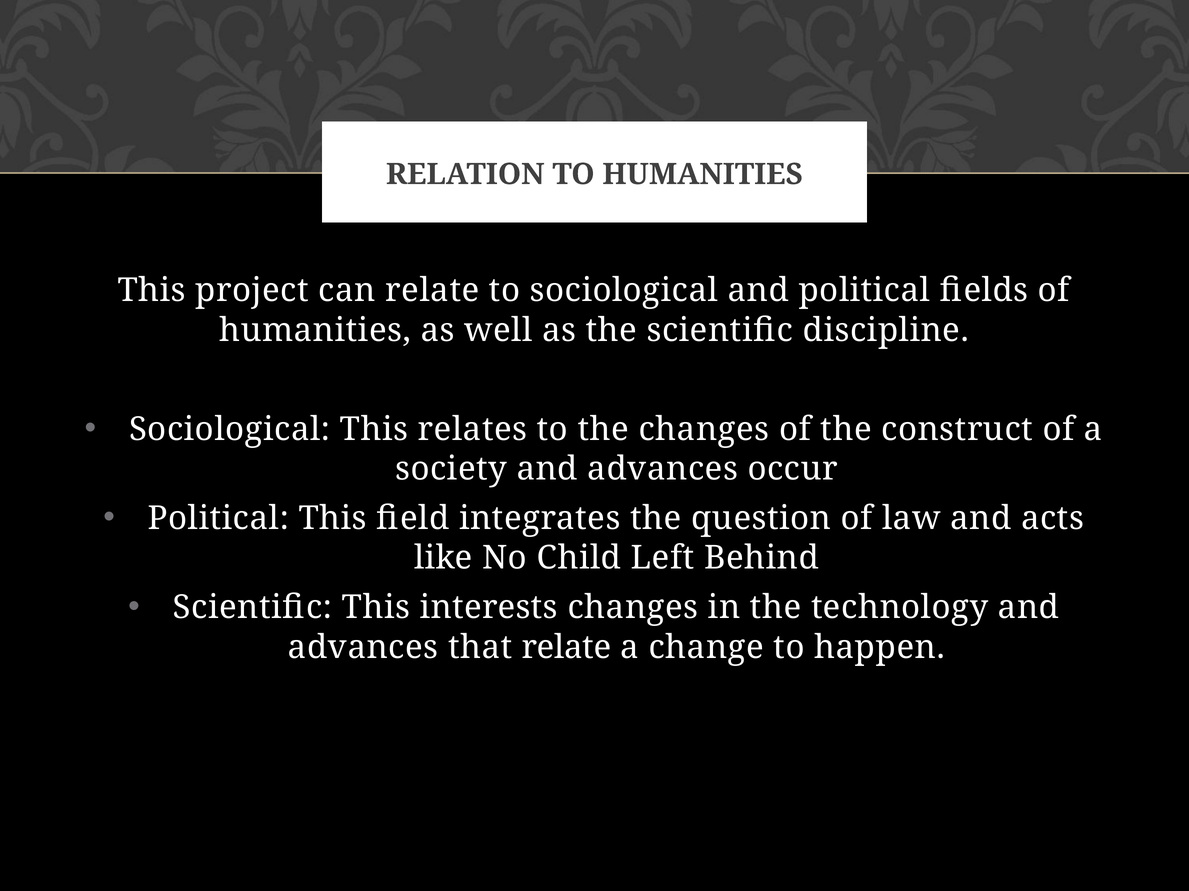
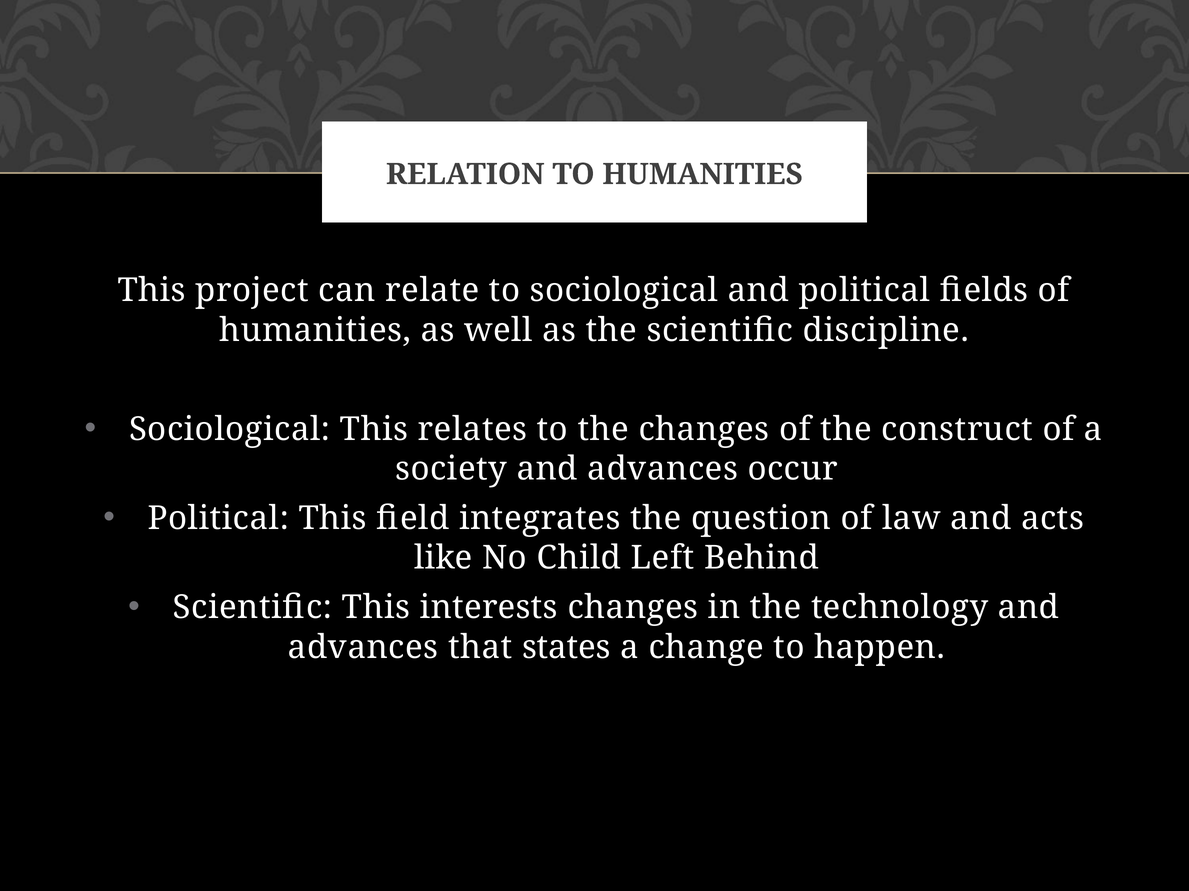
that relate: relate -> states
